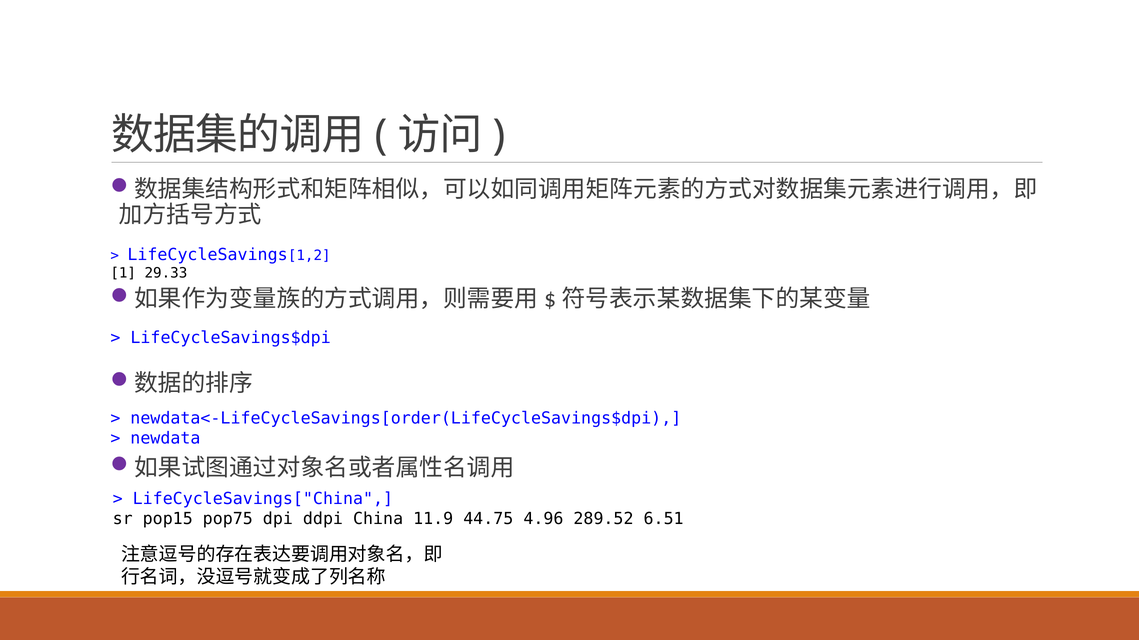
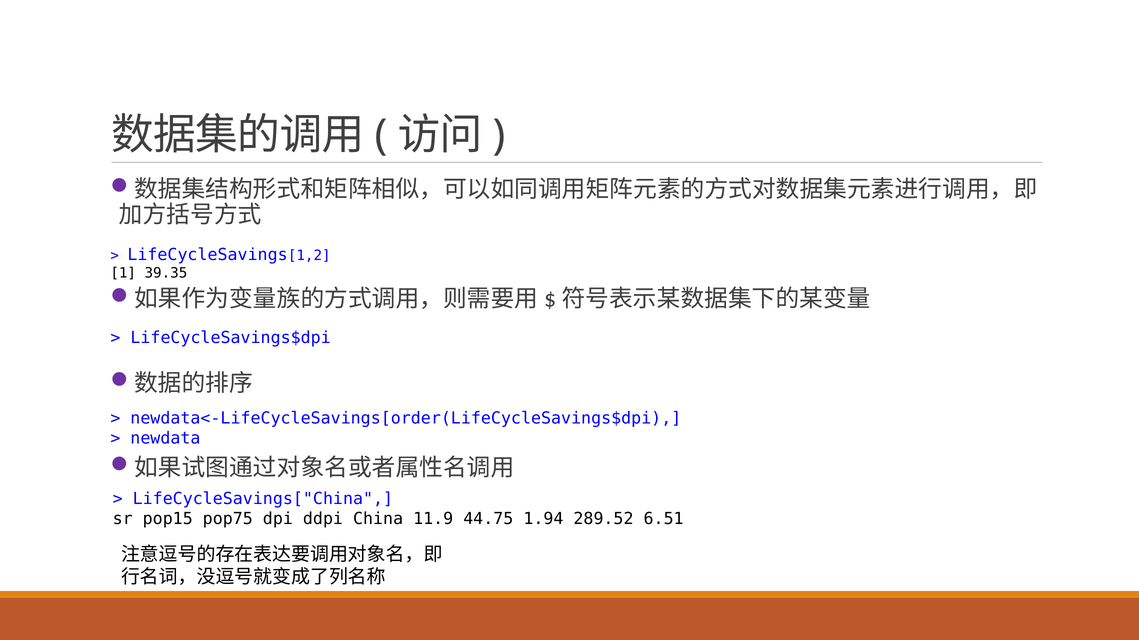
29.33: 29.33 -> 39.35
4.96: 4.96 -> 1.94
